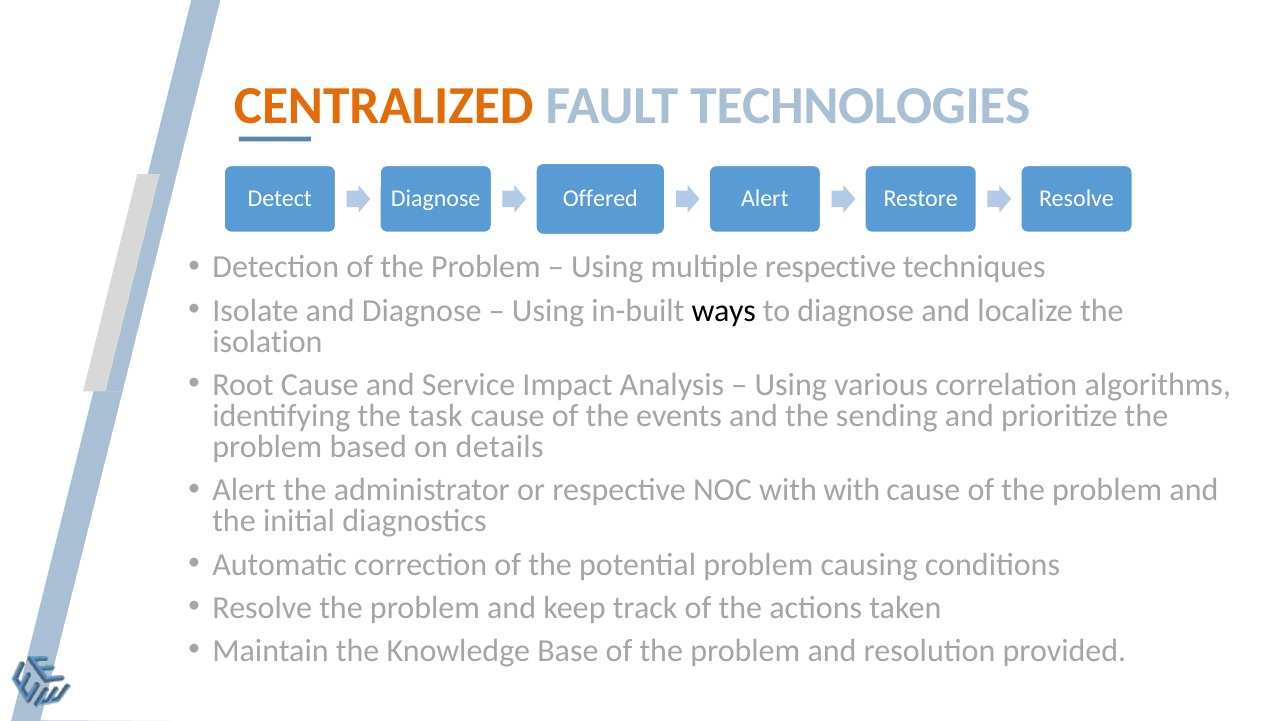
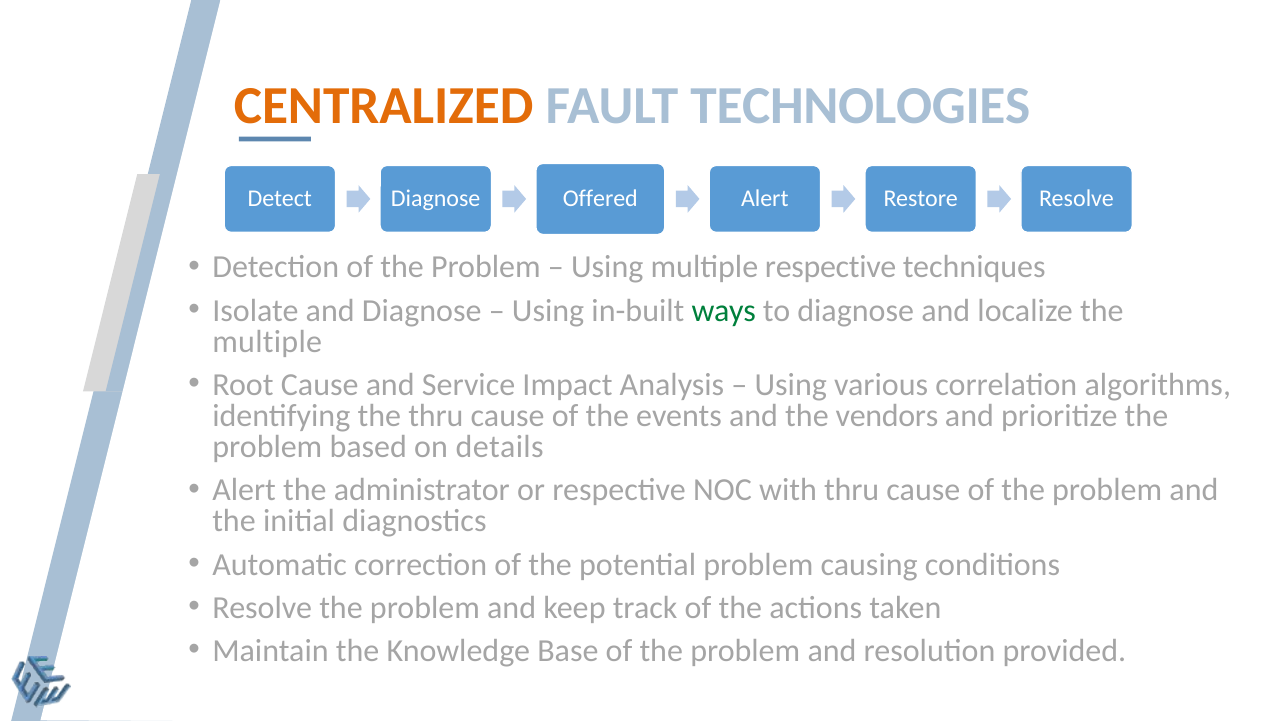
ways colour: black -> green
isolation at (267, 341): isolation -> multiple
the task: task -> thru
sending: sending -> vendors
with with: with -> thru
